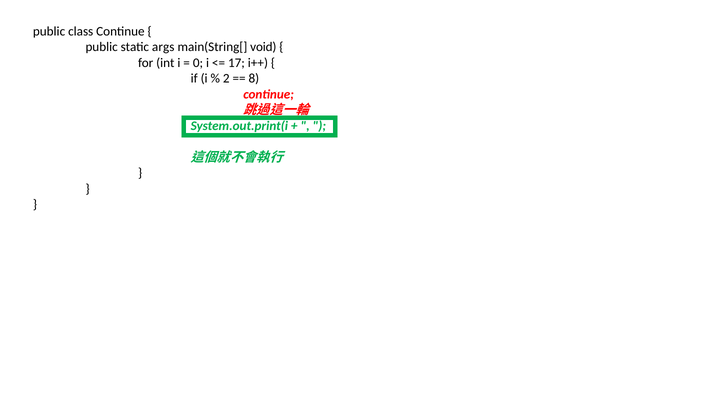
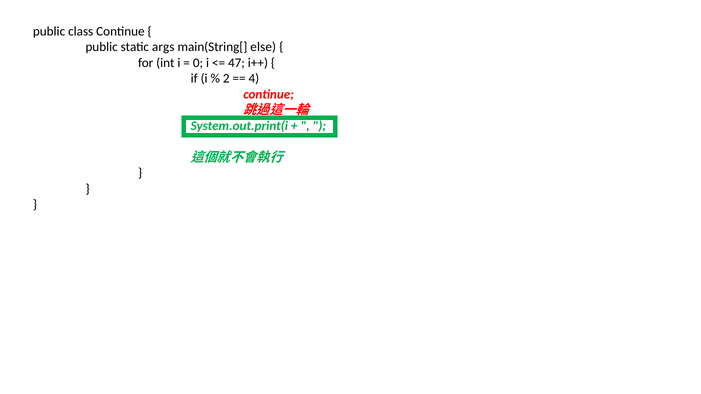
void: void -> else
17: 17 -> 47
8: 8 -> 4
